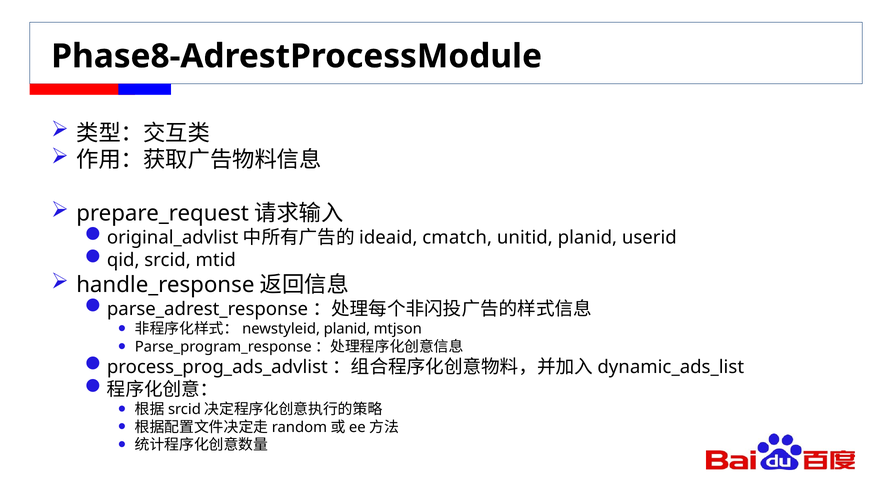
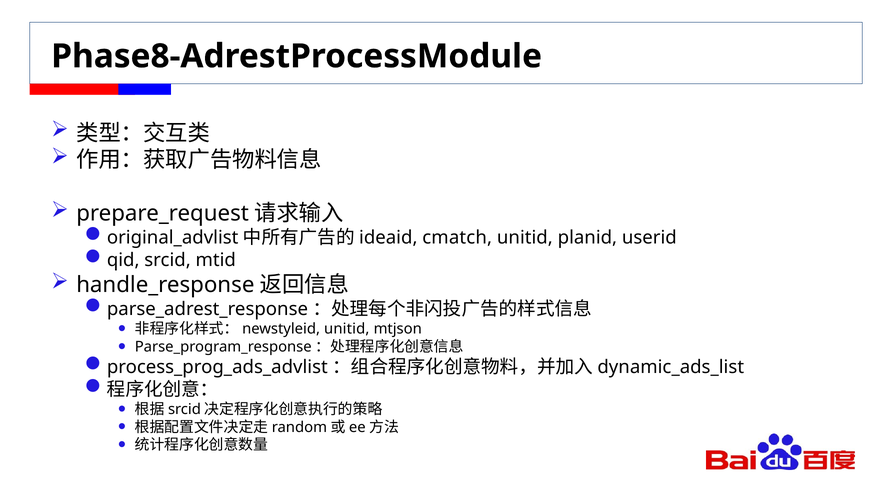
planid at (347, 329): planid -> unitid
